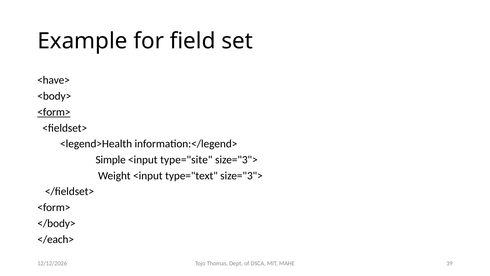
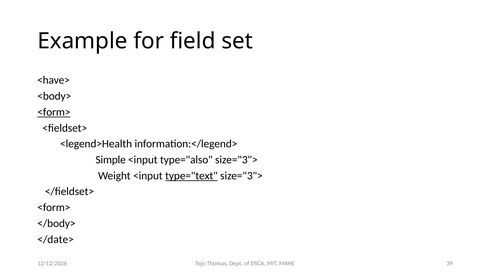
type="site: type="site -> type="also
type="text underline: none -> present
</each>: </each> -> </date>
